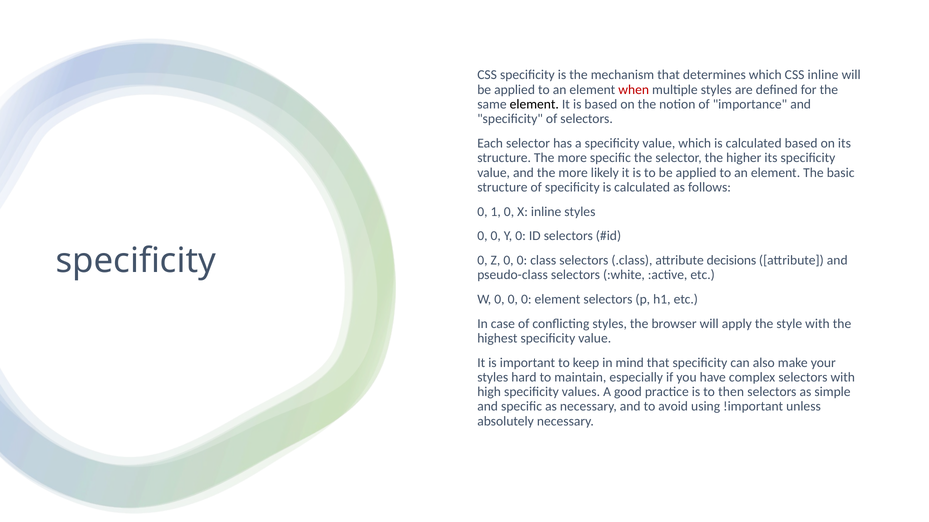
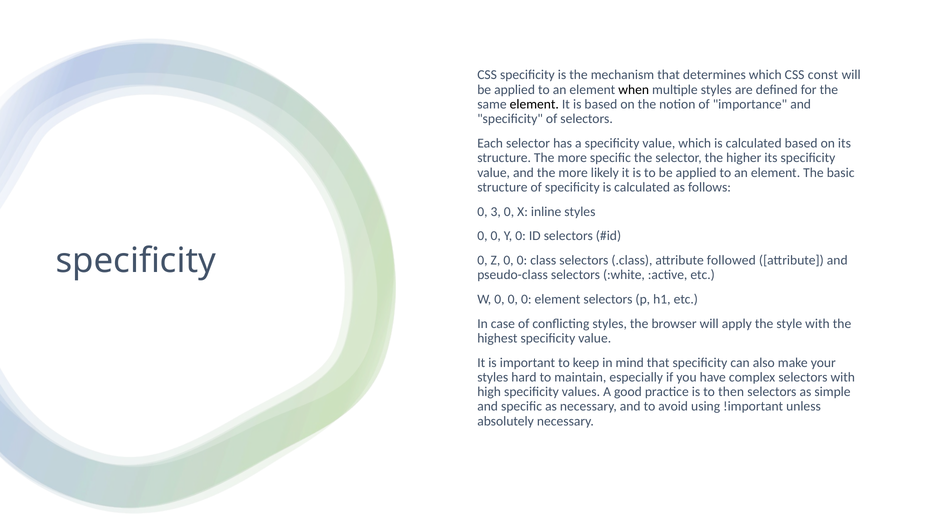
CSS inline: inline -> const
when colour: red -> black
1: 1 -> 3
decisions: decisions -> followed
